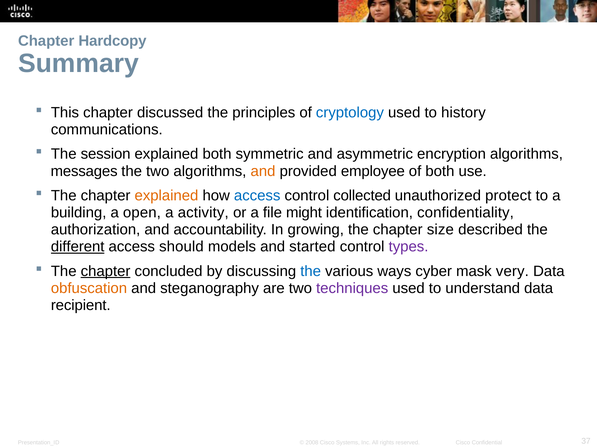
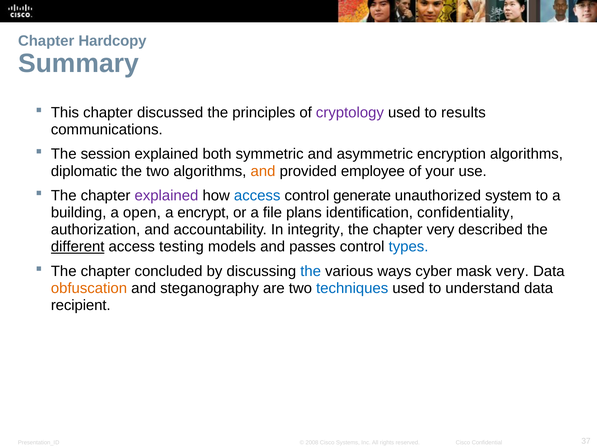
cryptology colour: blue -> purple
history: history -> results
messages: messages -> diplomatic
of both: both -> your
explained at (166, 195) colour: orange -> purple
collected: collected -> generate
protect: protect -> system
activity: activity -> encrypt
might: might -> plans
growing: growing -> integrity
chapter size: size -> very
should: should -> testing
started: started -> passes
types colour: purple -> blue
chapter at (106, 271) underline: present -> none
techniques colour: purple -> blue
